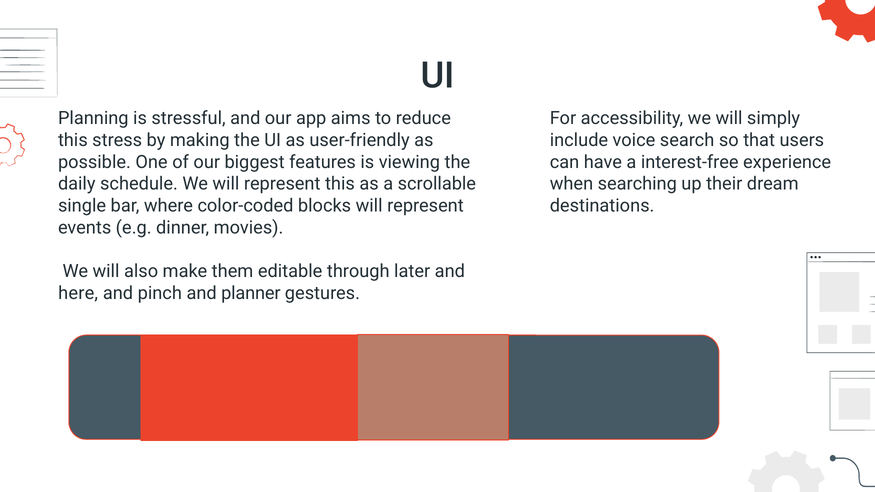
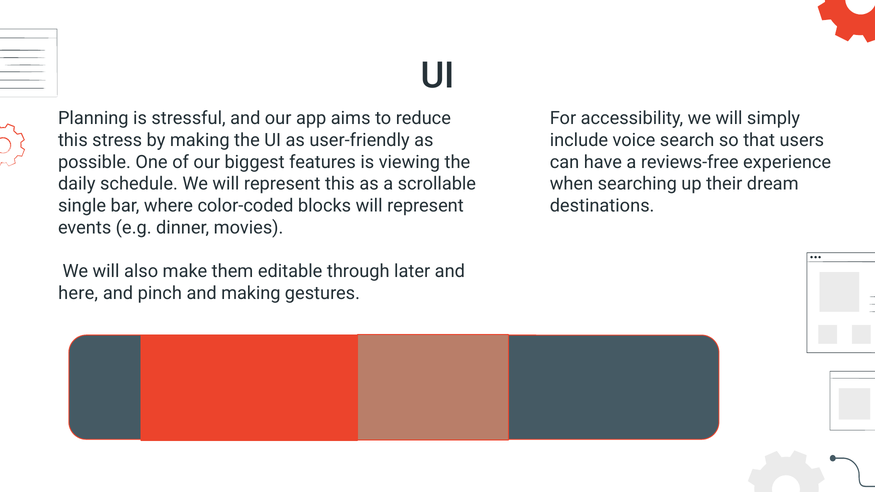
interest-free: interest-free -> reviews-free
and planner: planner -> making
